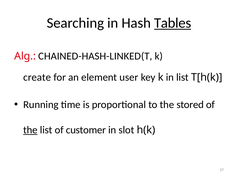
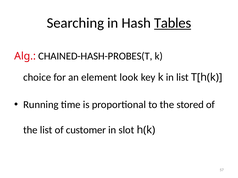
CHAINED-HASH-LINKED(T: CHAINED-HASH-LINKED(T -> CHAINED-HASH-PROBES(T
create: create -> choice
user: user -> look
the at (30, 130) underline: present -> none
